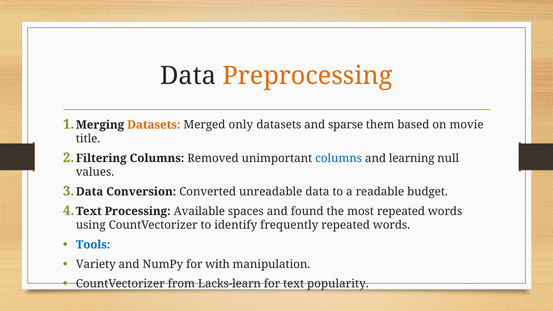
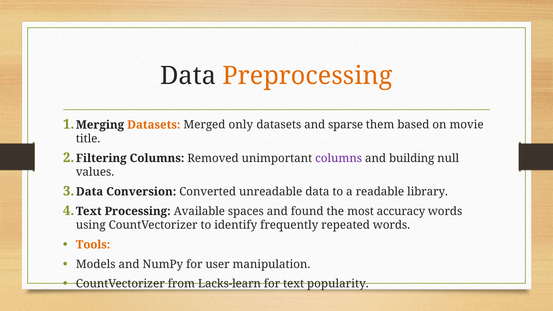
columns at (339, 158) colour: blue -> purple
learning: learning -> building
budget: budget -> library
most repeated: repeated -> accuracy
Tools colour: blue -> orange
Variety: Variety -> Models
with: with -> user
